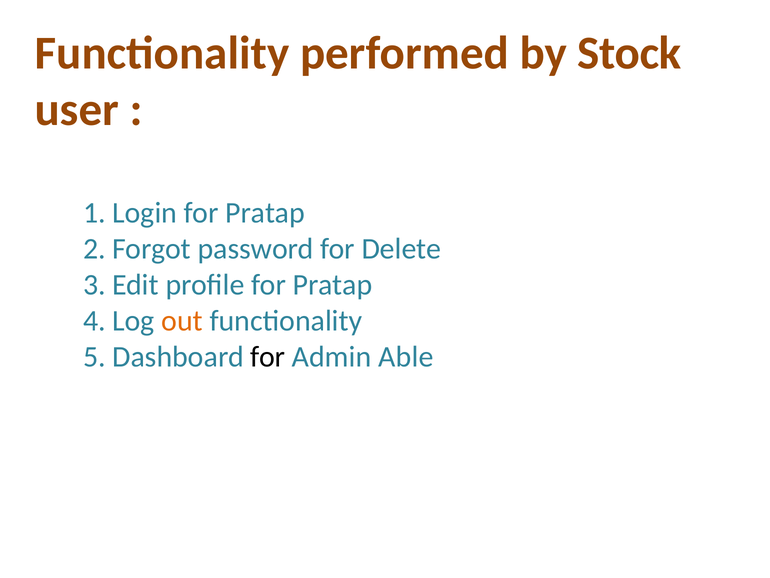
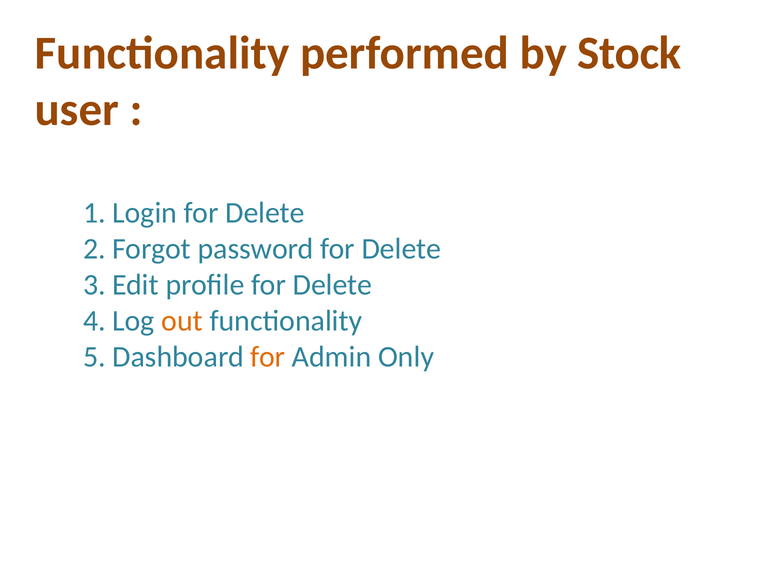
Pratap at (265, 213): Pratap -> Delete
profile for Pratap: Pratap -> Delete
for at (268, 357) colour: black -> orange
Able: Able -> Only
